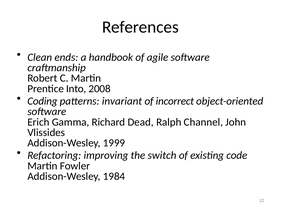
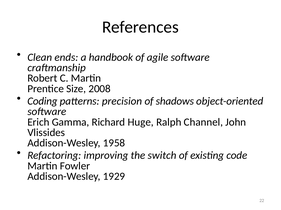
Into: Into -> Size
invariant: invariant -> precision
incorrect: incorrect -> shadows
Dead: Dead -> Huge
1999: 1999 -> 1958
1984: 1984 -> 1929
